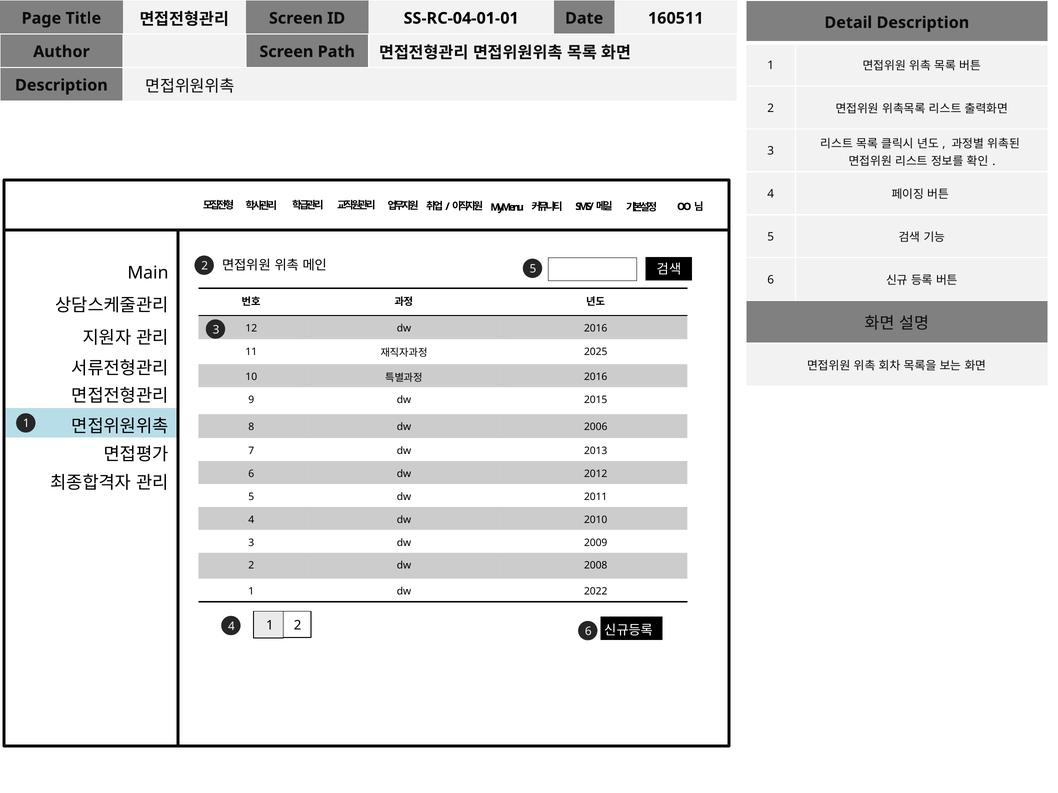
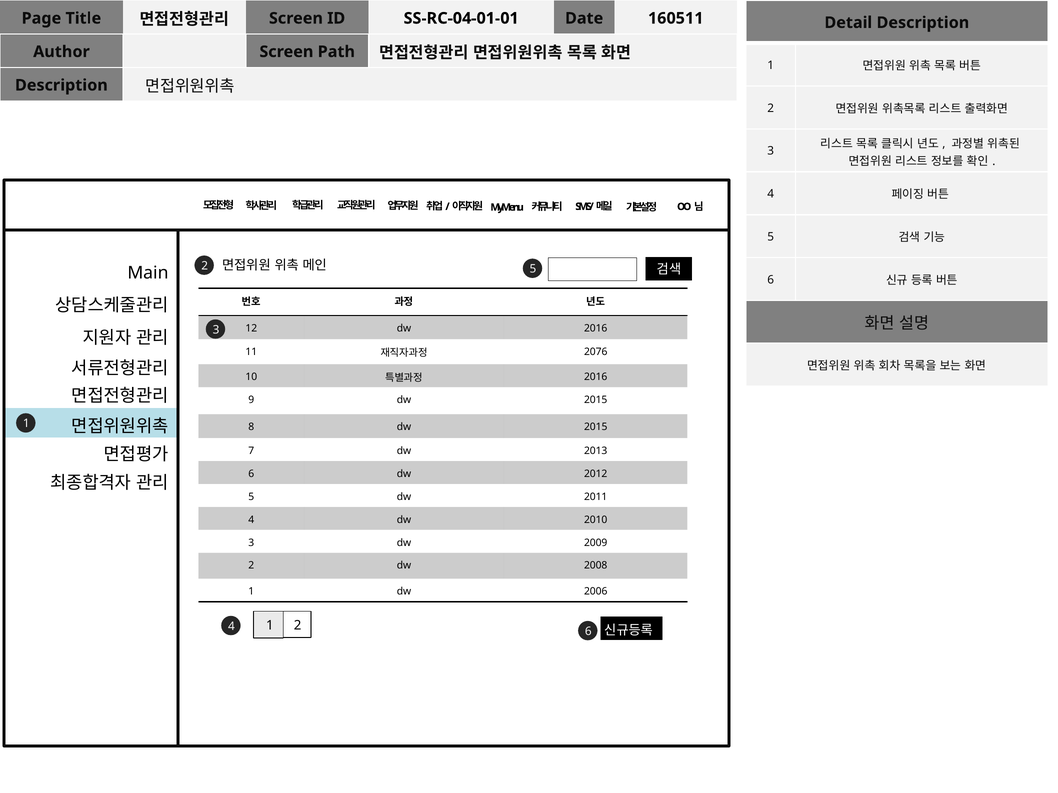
2025: 2025 -> 2076
8 dw 2006: 2006 -> 2015
2022: 2022 -> 2006
